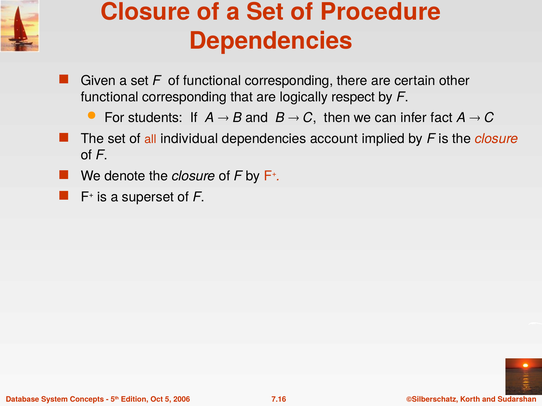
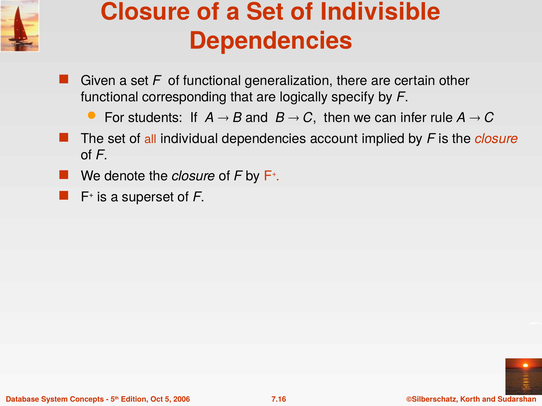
Procedure: Procedure -> Indivisible
of functional corresponding: corresponding -> generalization
respect: respect -> specify
fact: fact -> rule
